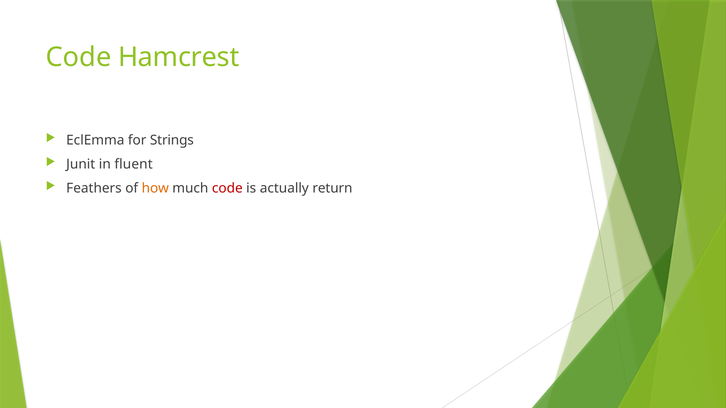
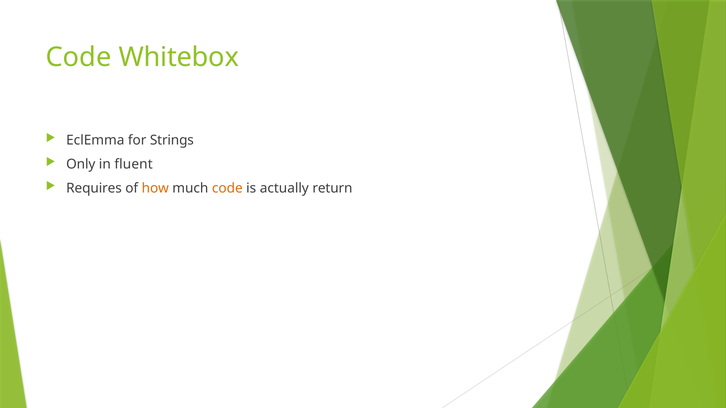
Hamcrest: Hamcrest -> Whitebox
Junit: Junit -> Only
Feathers: Feathers -> Requires
code at (227, 188) colour: red -> orange
